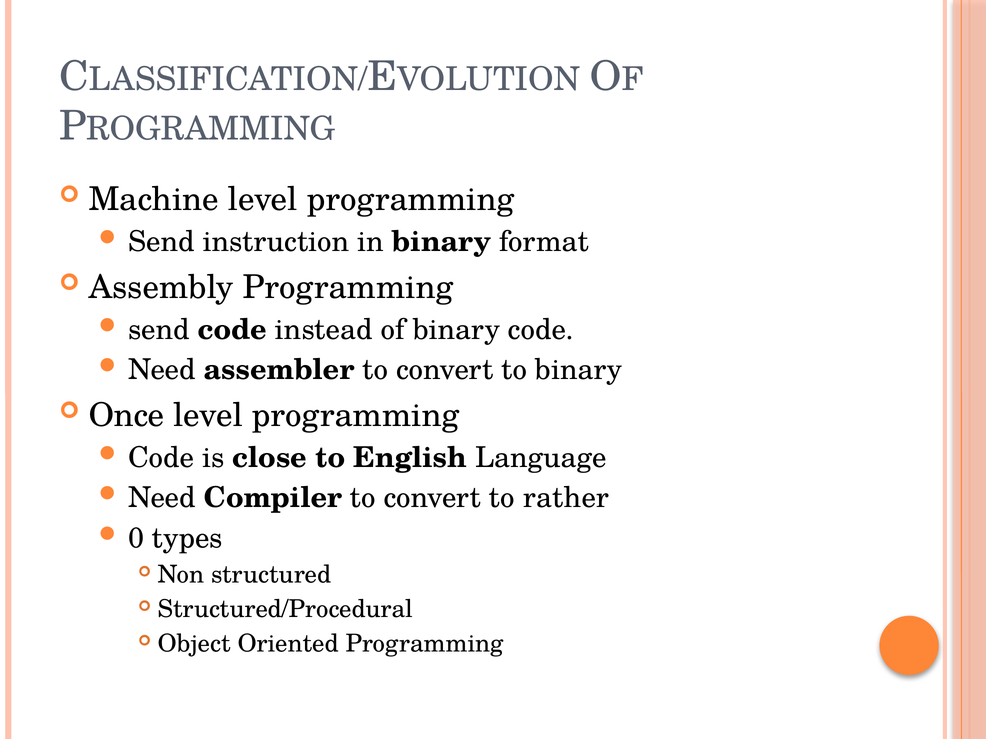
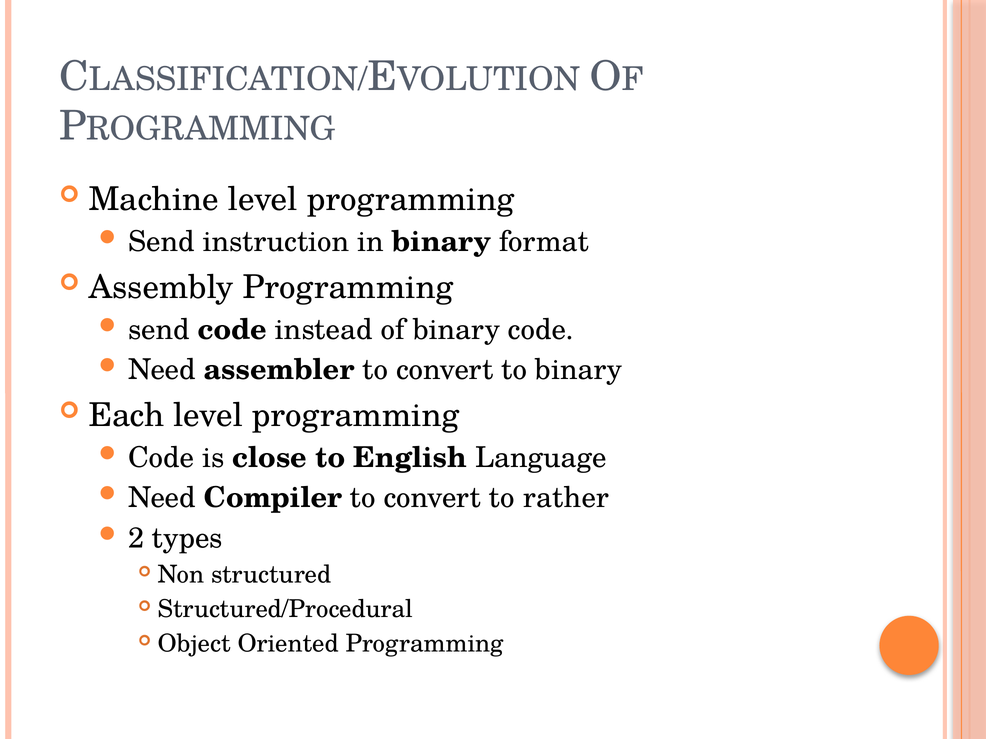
Once: Once -> Each
0: 0 -> 2
